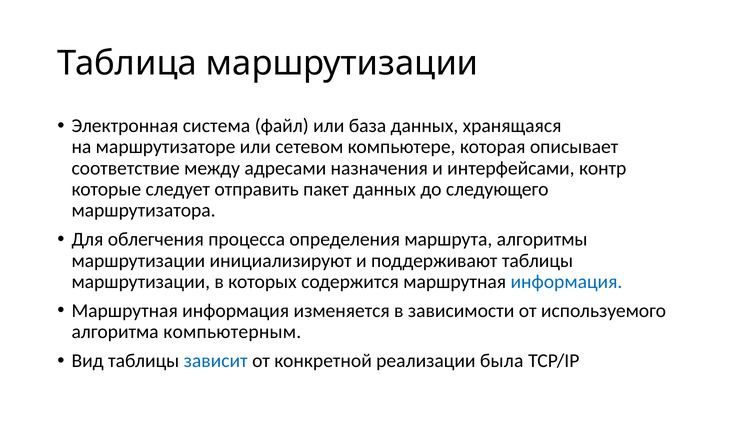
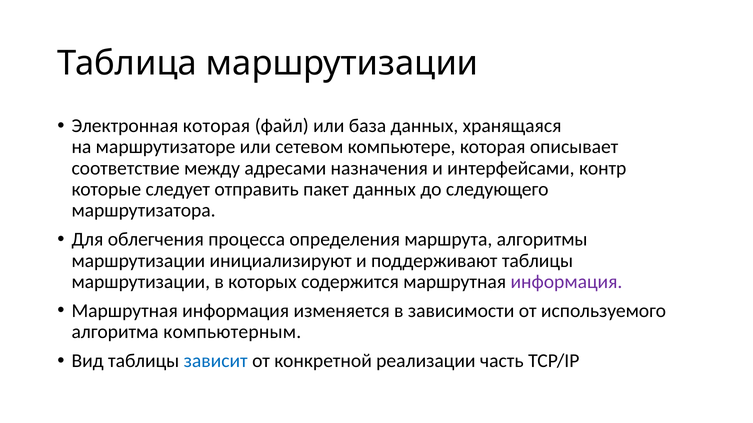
Электронная система: система -> которая
информация at (566, 282) colour: blue -> purple
была: была -> часть
